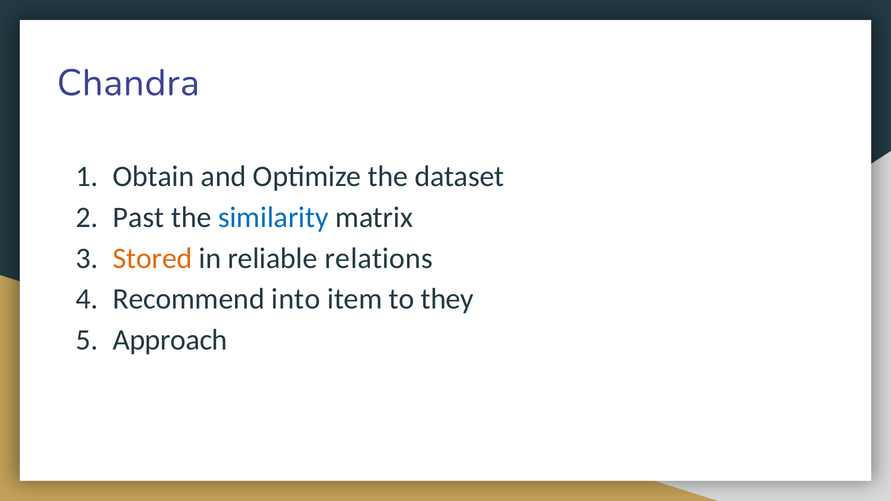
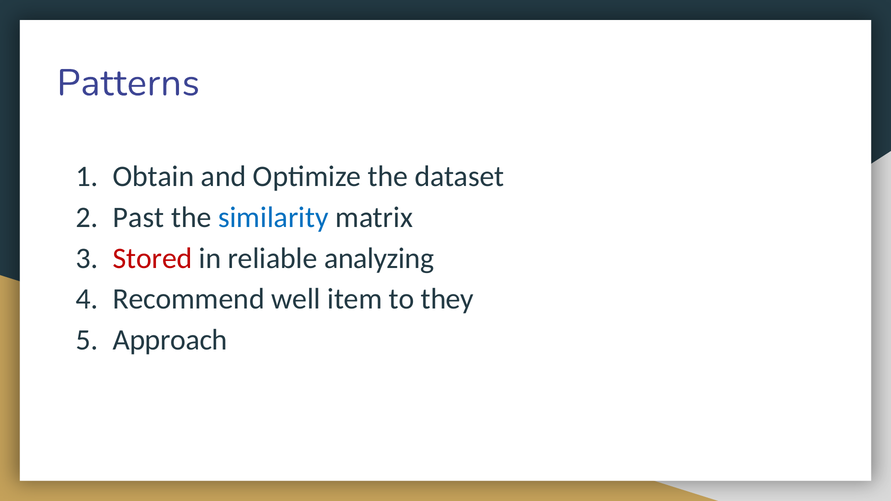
Chandra: Chandra -> Patterns
Stored colour: orange -> red
relations: relations -> analyzing
into: into -> well
